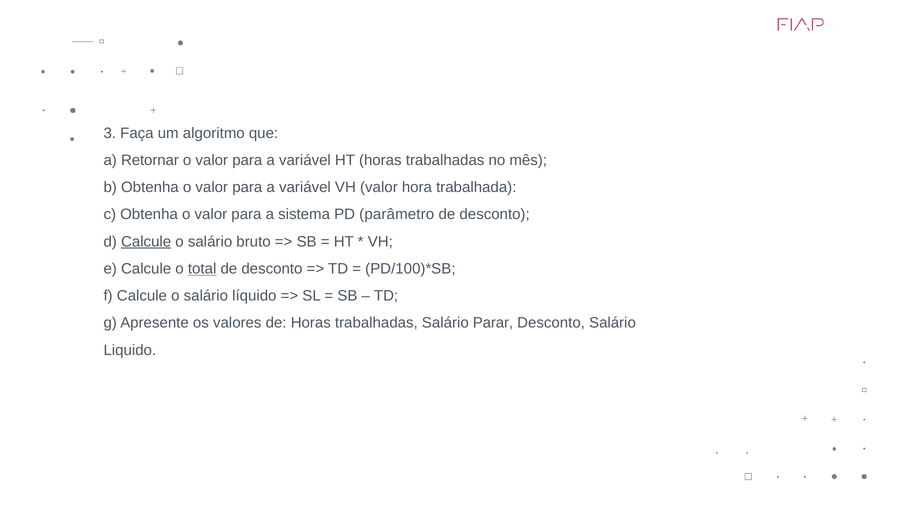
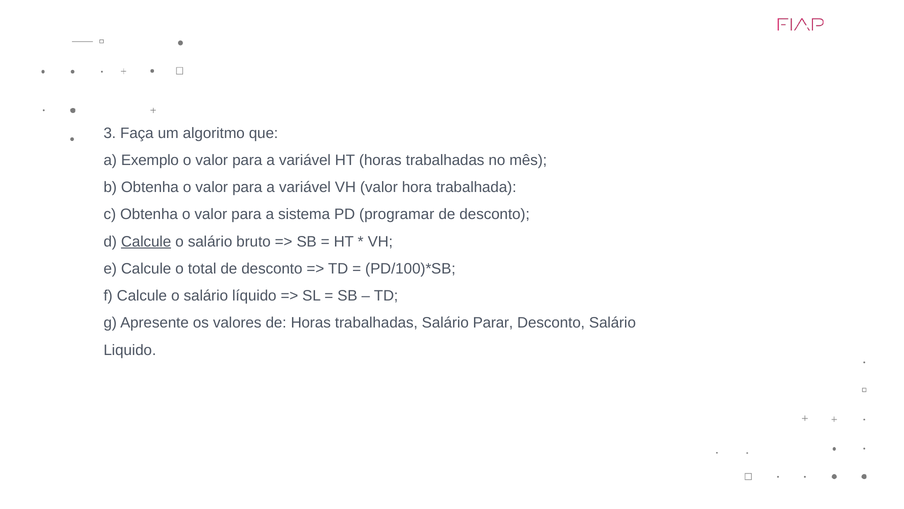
Retornar: Retornar -> Exemplo
parâmetro: parâmetro -> programar
total underline: present -> none
